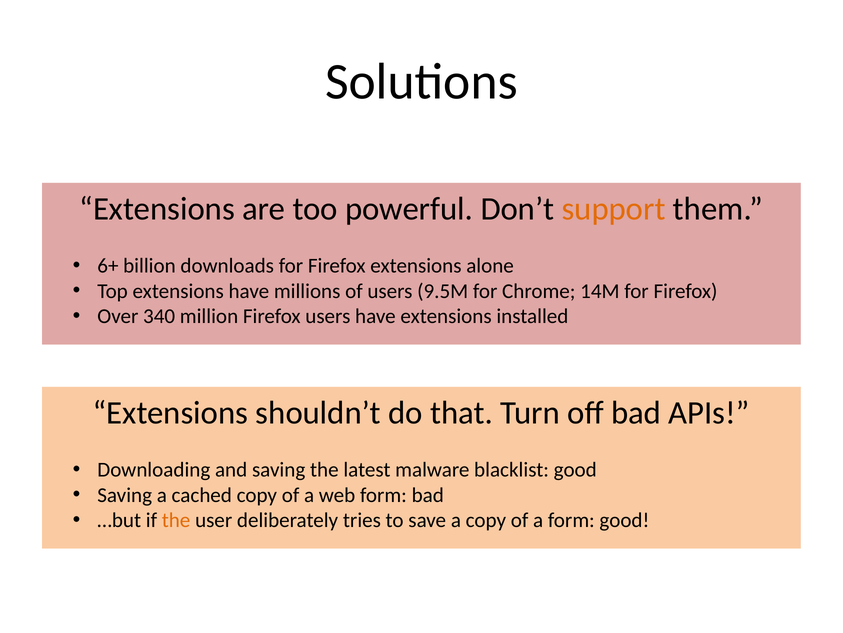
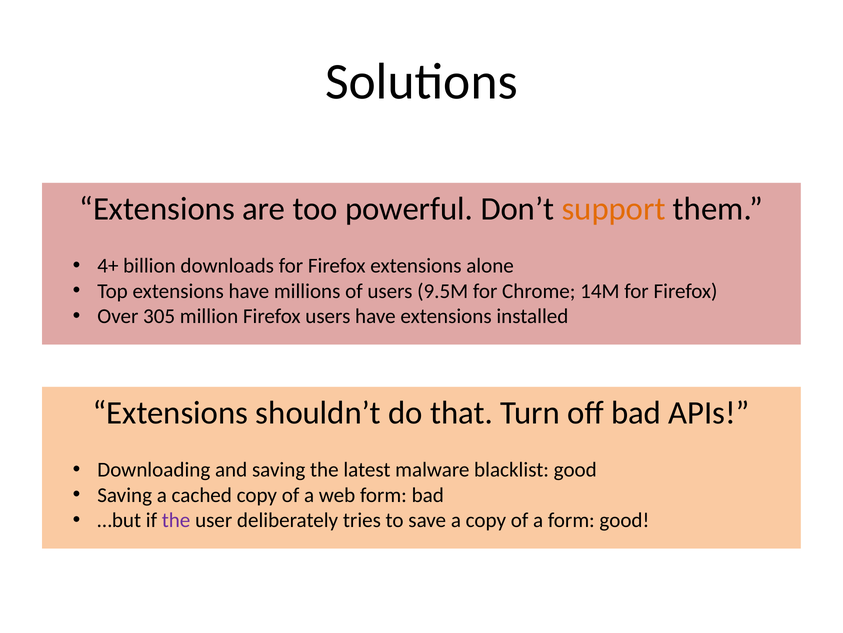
6+: 6+ -> 4+
340: 340 -> 305
the at (176, 520) colour: orange -> purple
